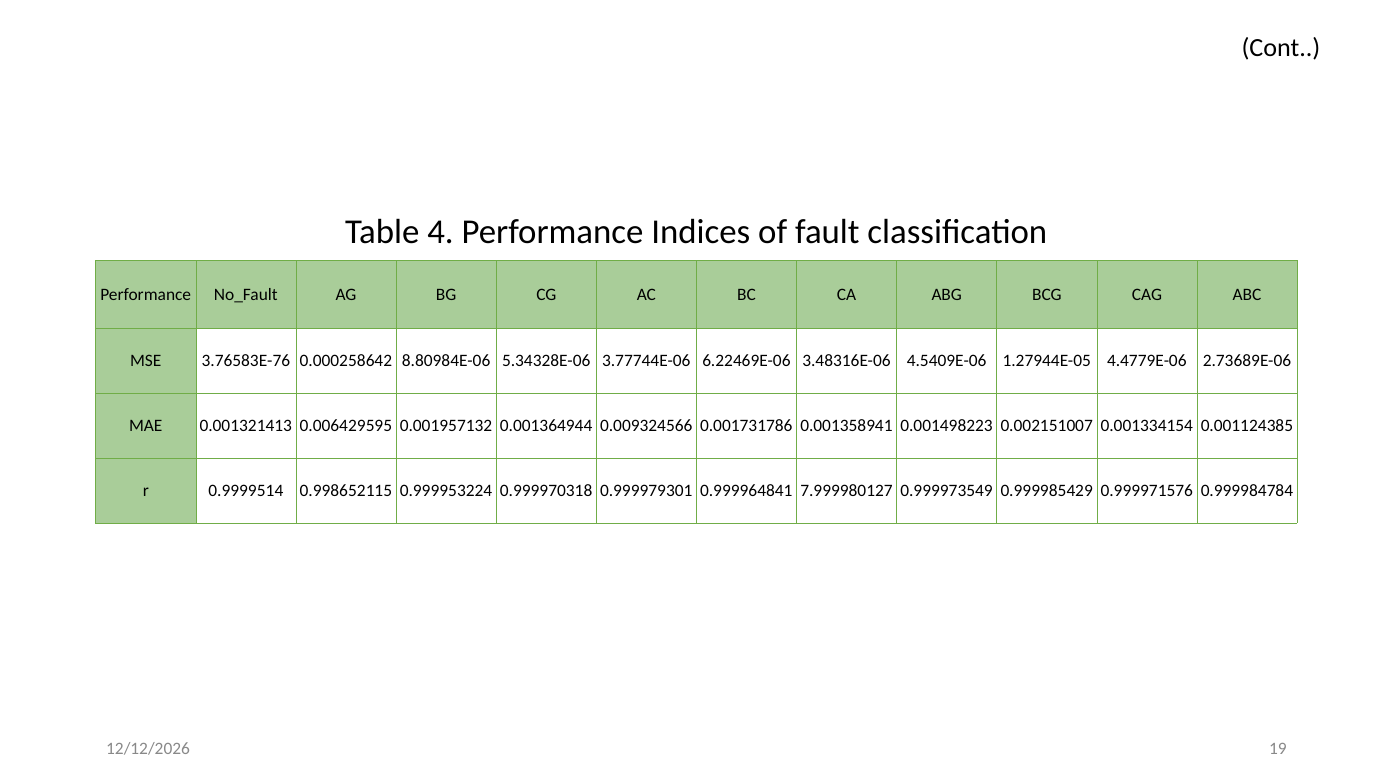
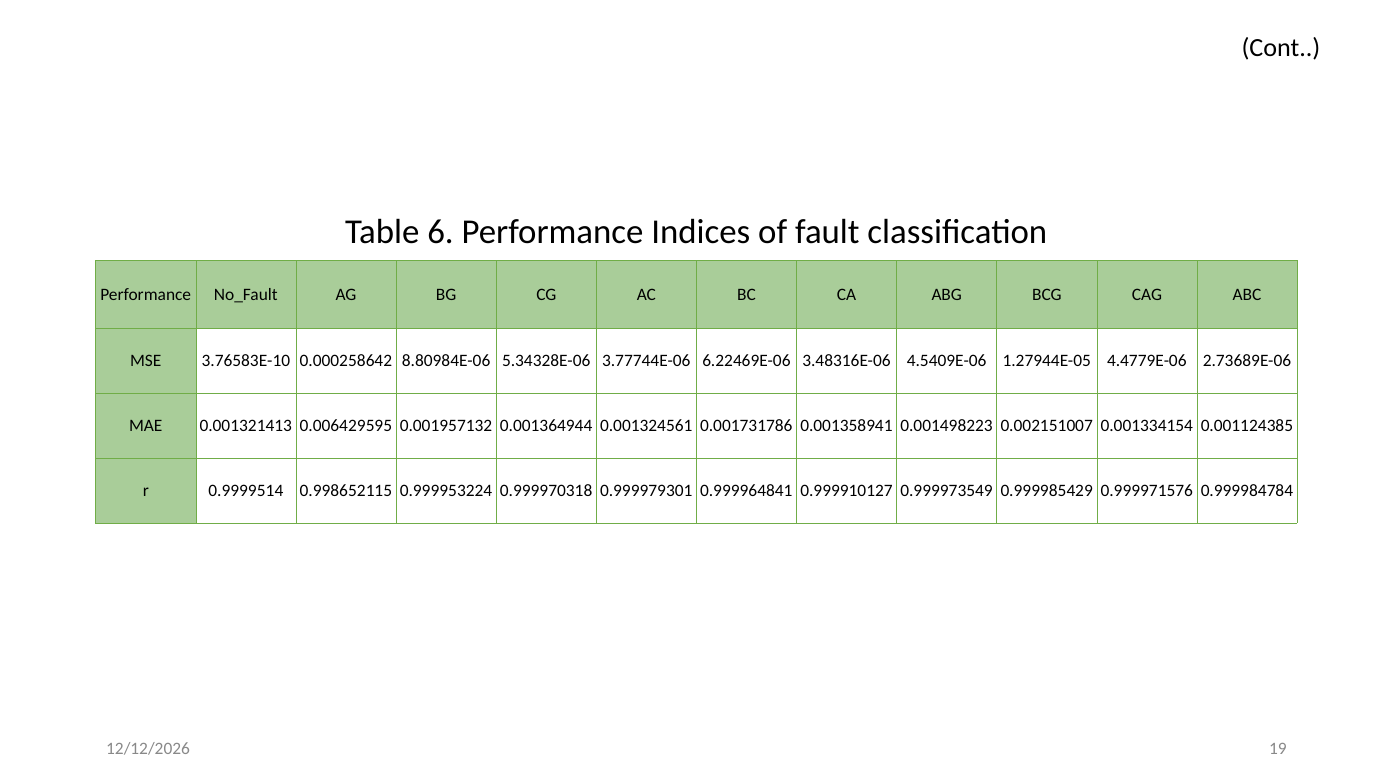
4: 4 -> 6
3.76583E-76: 3.76583E-76 -> 3.76583E-10
0.009324566: 0.009324566 -> 0.001324561
7.999980127: 7.999980127 -> 0.999910127
